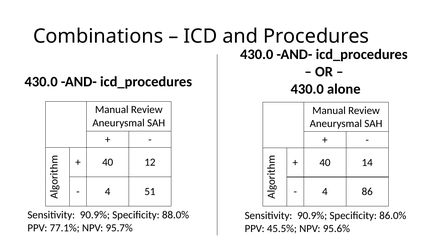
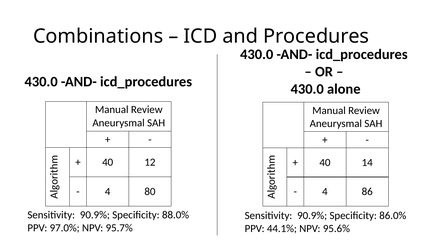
51: 51 -> 80
77.1%: 77.1% -> 97.0%
45.5%: 45.5% -> 44.1%
